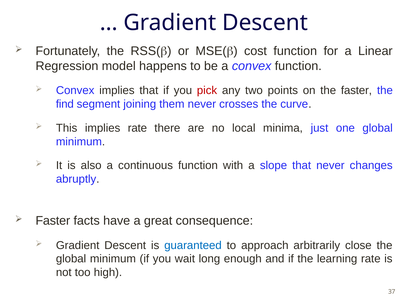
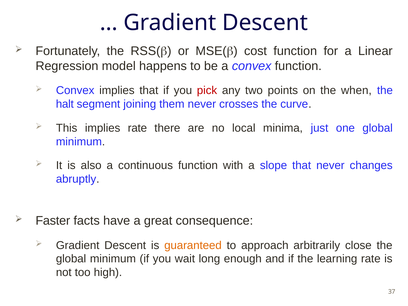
the faster: faster -> when
find: find -> halt
guaranteed colour: blue -> orange
